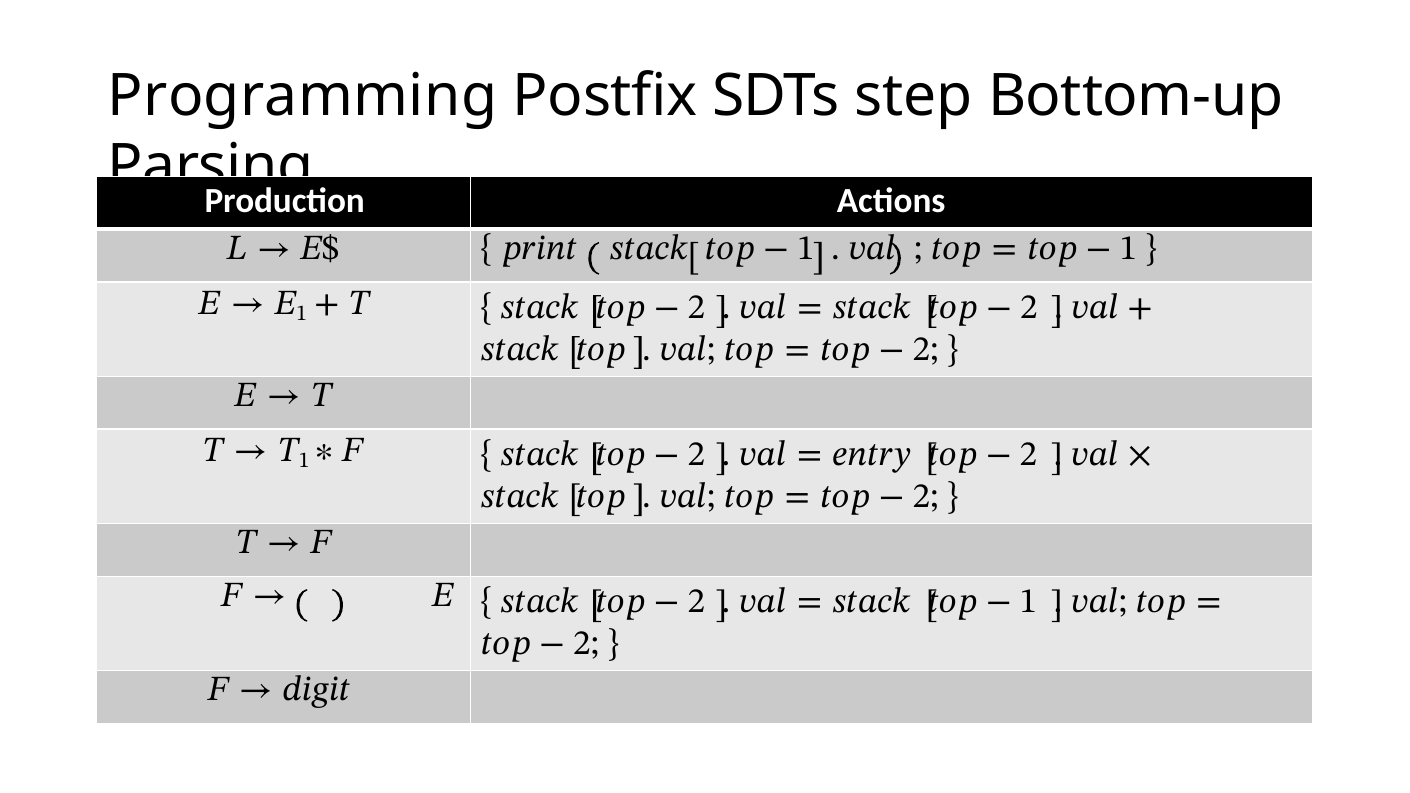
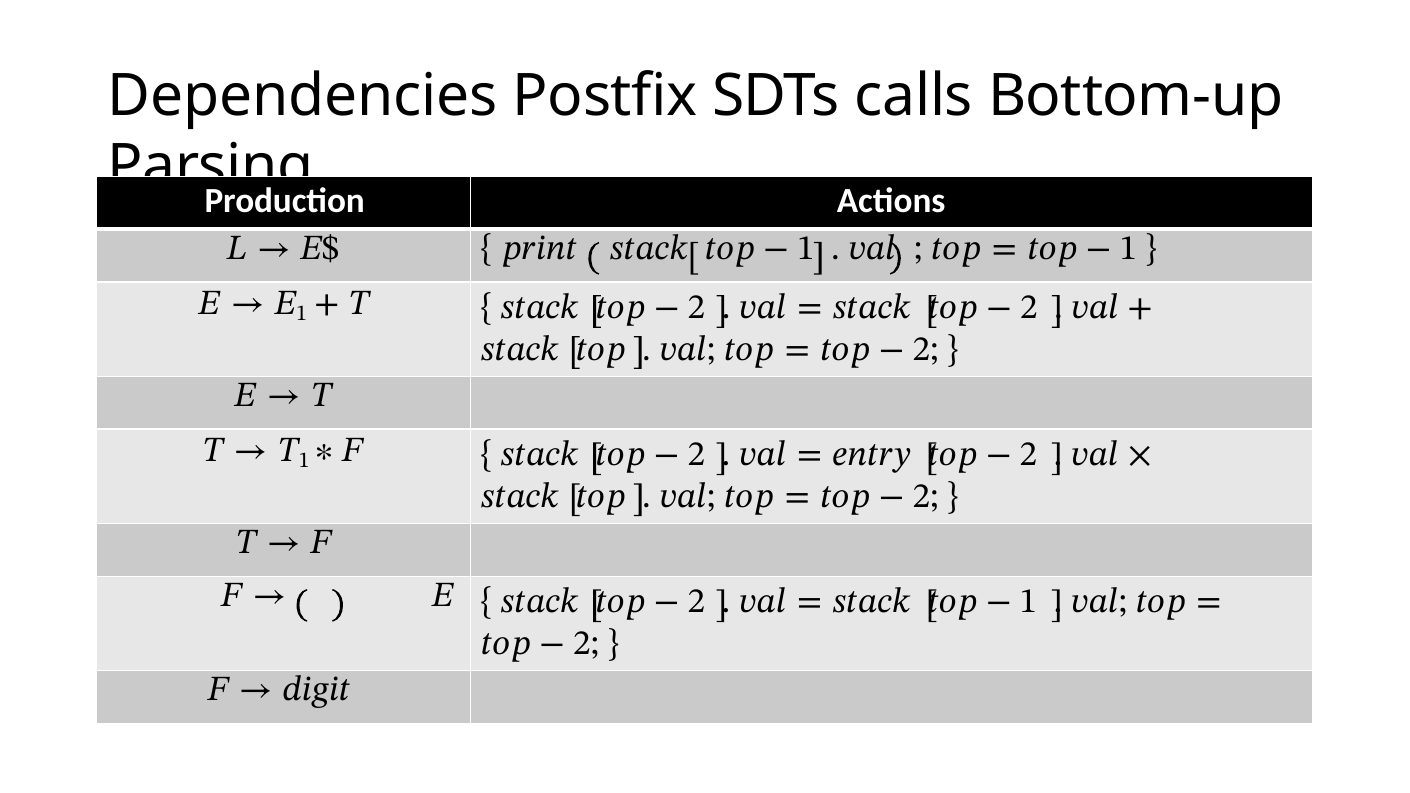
Programming: Programming -> Dependencies
step: step -> calls
